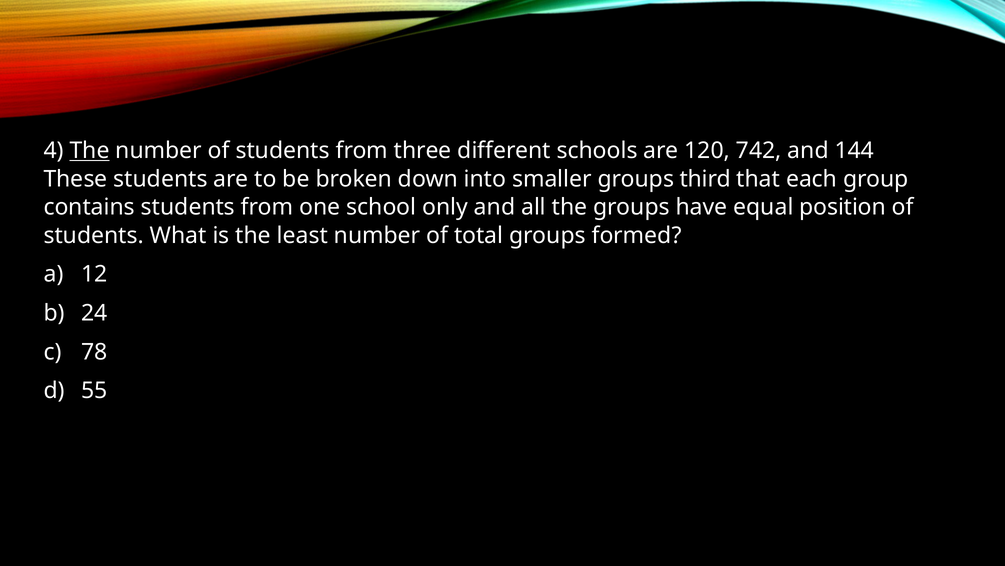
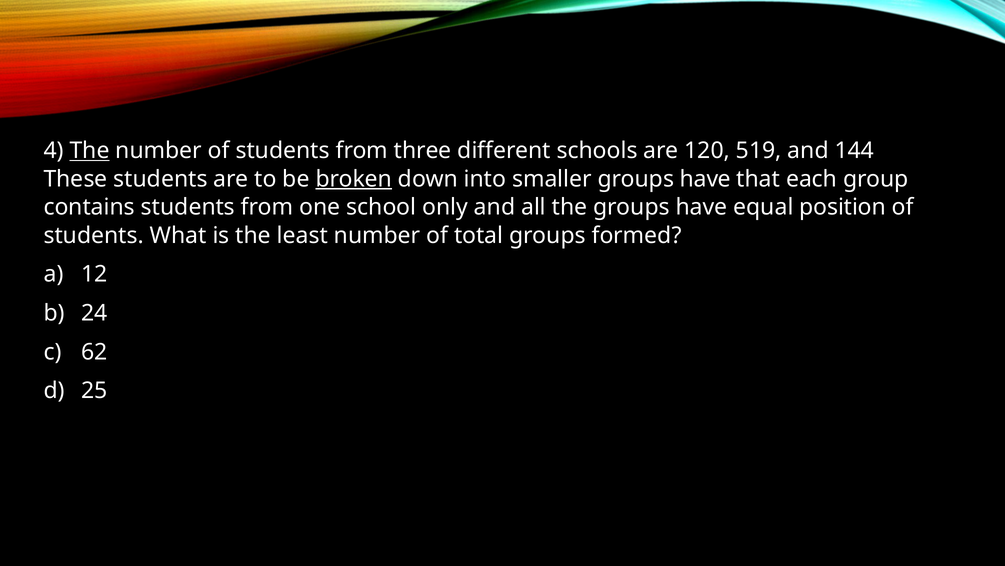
742: 742 -> 519
broken underline: none -> present
smaller groups third: third -> have
78: 78 -> 62
55: 55 -> 25
